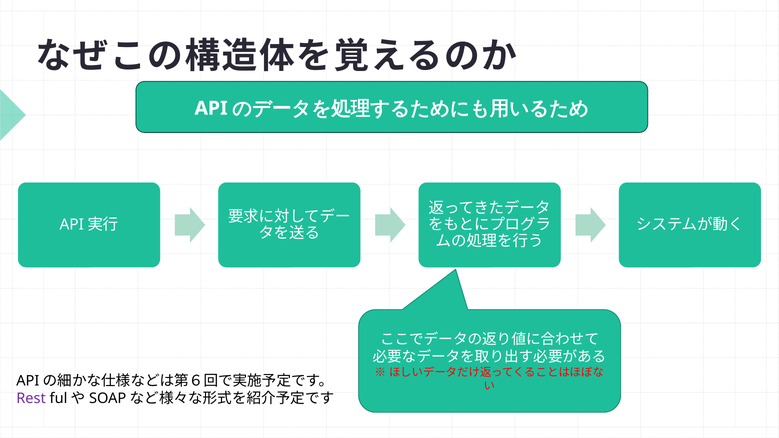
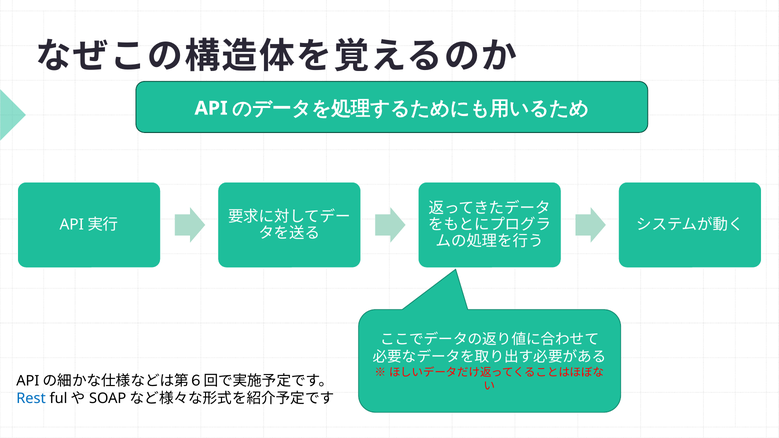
Rest colour: purple -> blue
